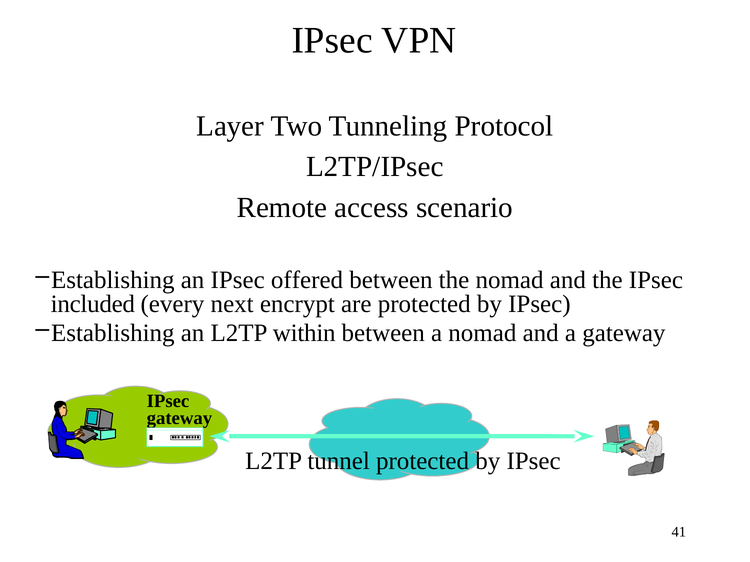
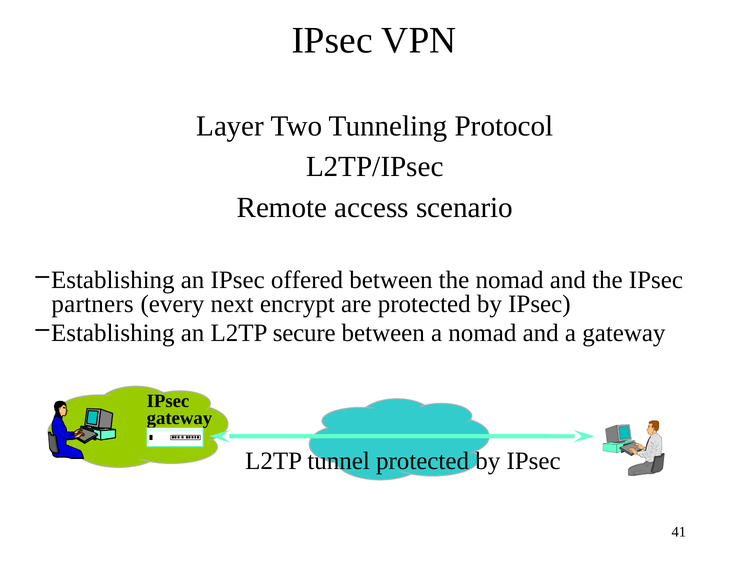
included: included -> partners
within: within -> secure
